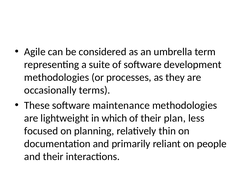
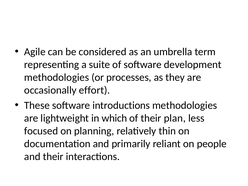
terms: terms -> effort
maintenance: maintenance -> introductions
